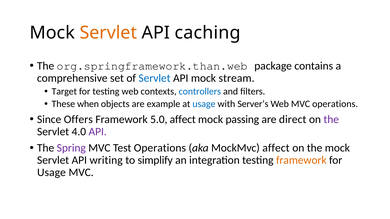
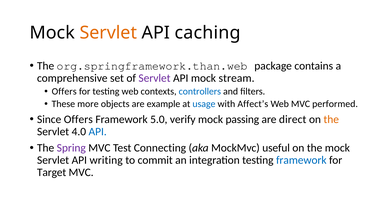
Servlet at (155, 78) colour: blue -> purple
Target at (64, 92): Target -> Offers
when: when -> more
Server’s: Server’s -> Affect’s
MVC operations: operations -> performed
5.0 affect: affect -> verify
the at (331, 120) colour: purple -> orange
API at (98, 132) colour: purple -> blue
Test Operations: Operations -> Connecting
MockMvc affect: affect -> useful
simplify: simplify -> commit
framework at (301, 160) colour: orange -> blue
Usage at (52, 173): Usage -> Target
